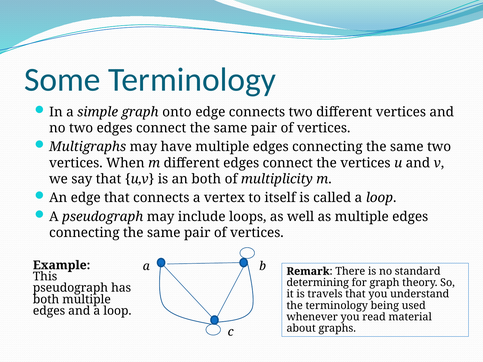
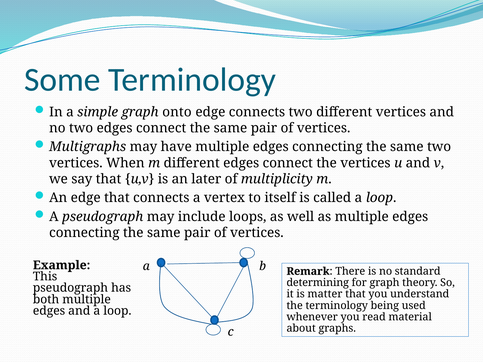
an both: both -> later
travels: travels -> matter
